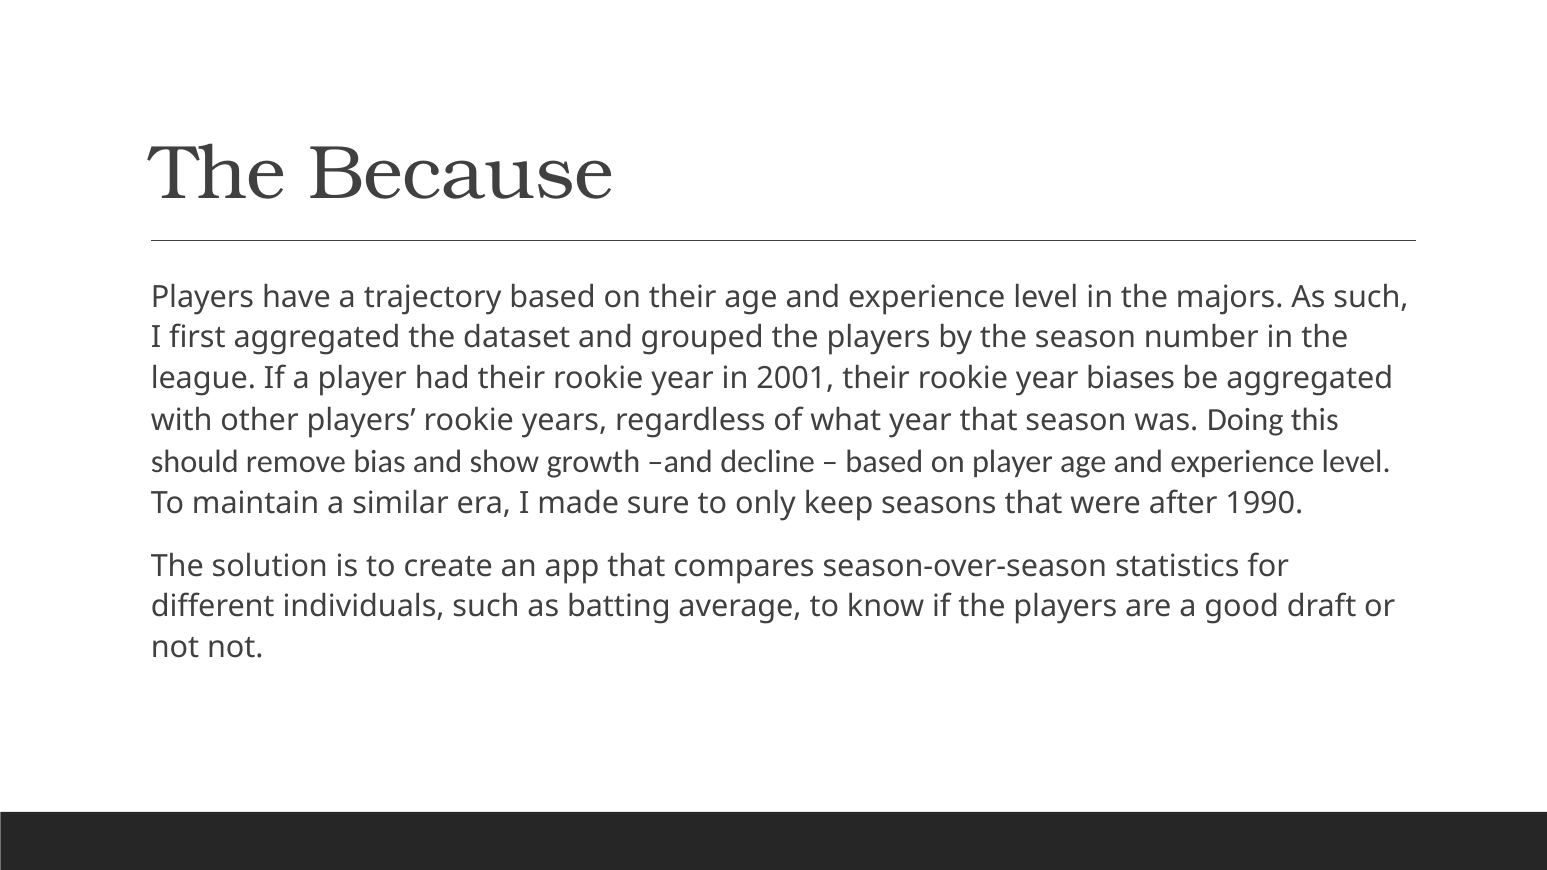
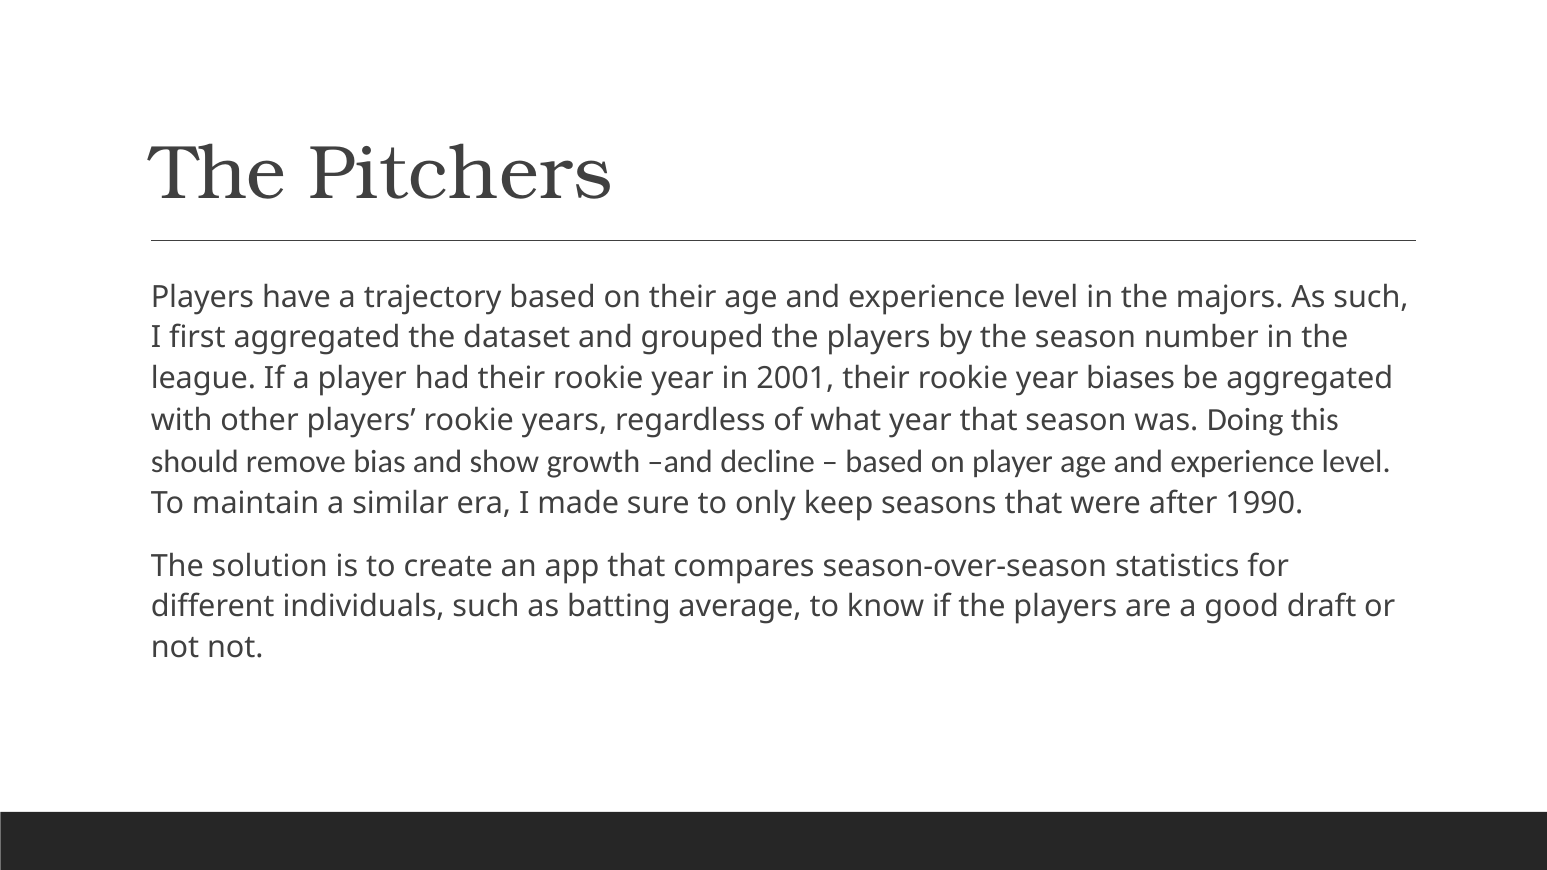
Because: Because -> Pitchers
